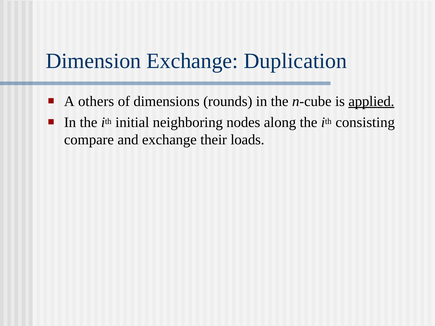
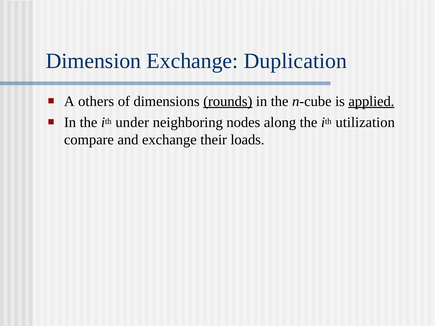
rounds underline: none -> present
initial: initial -> under
consisting: consisting -> utilization
